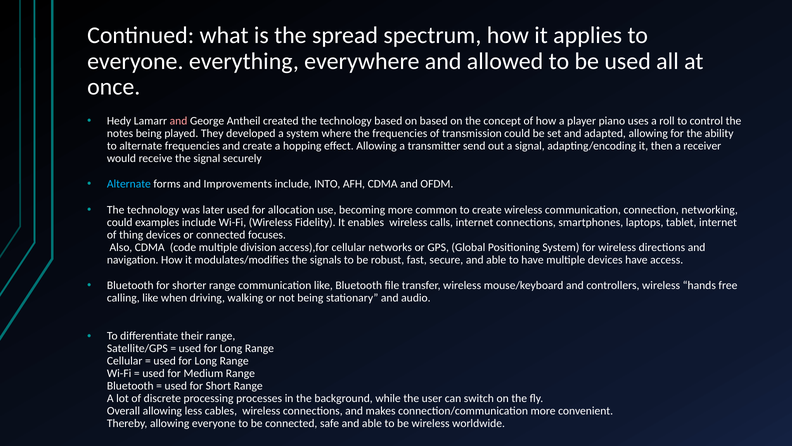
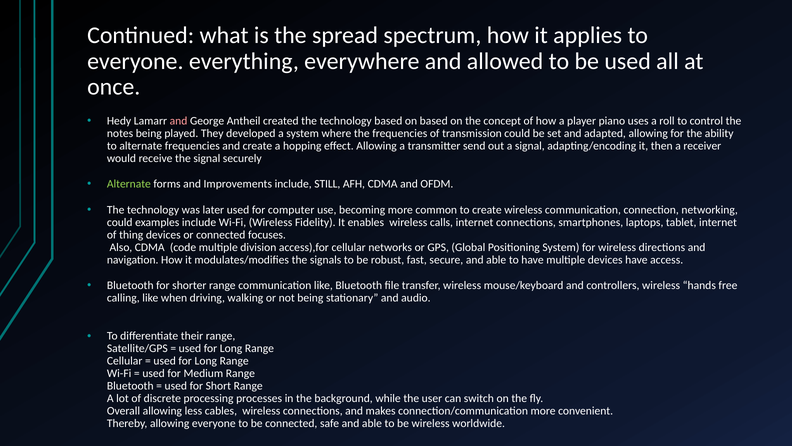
Alternate at (129, 184) colour: light blue -> light green
INTO: INTO -> STILL
allocation: allocation -> computer
